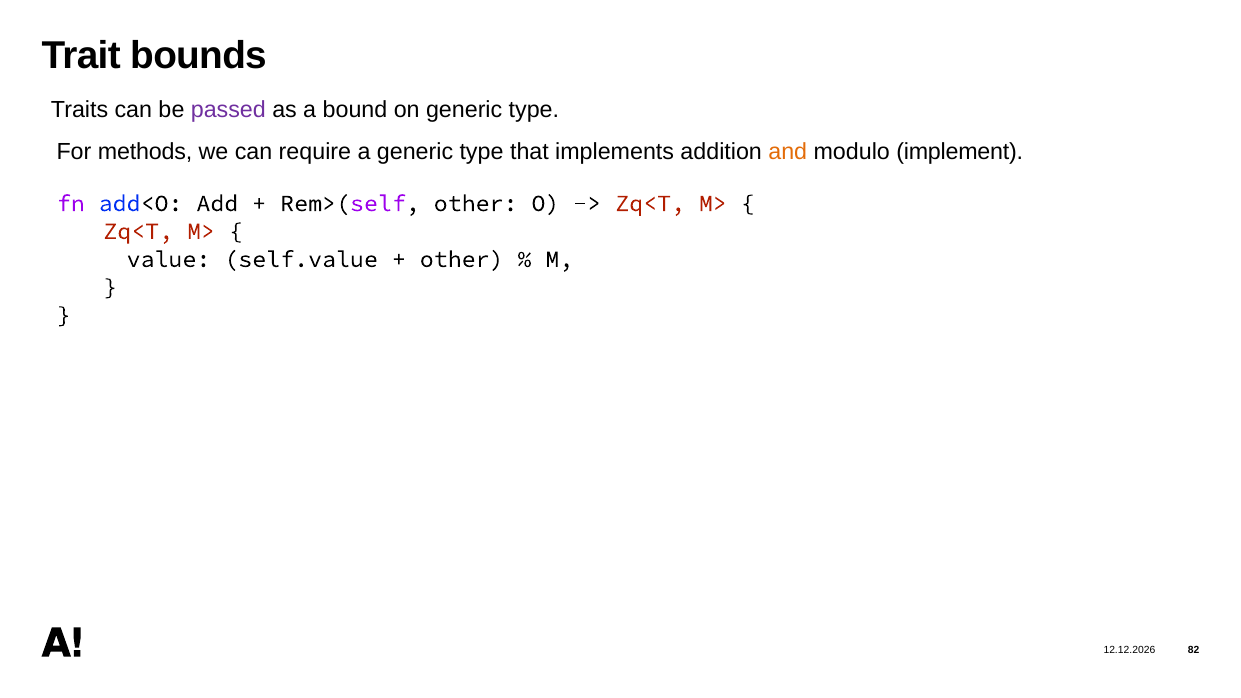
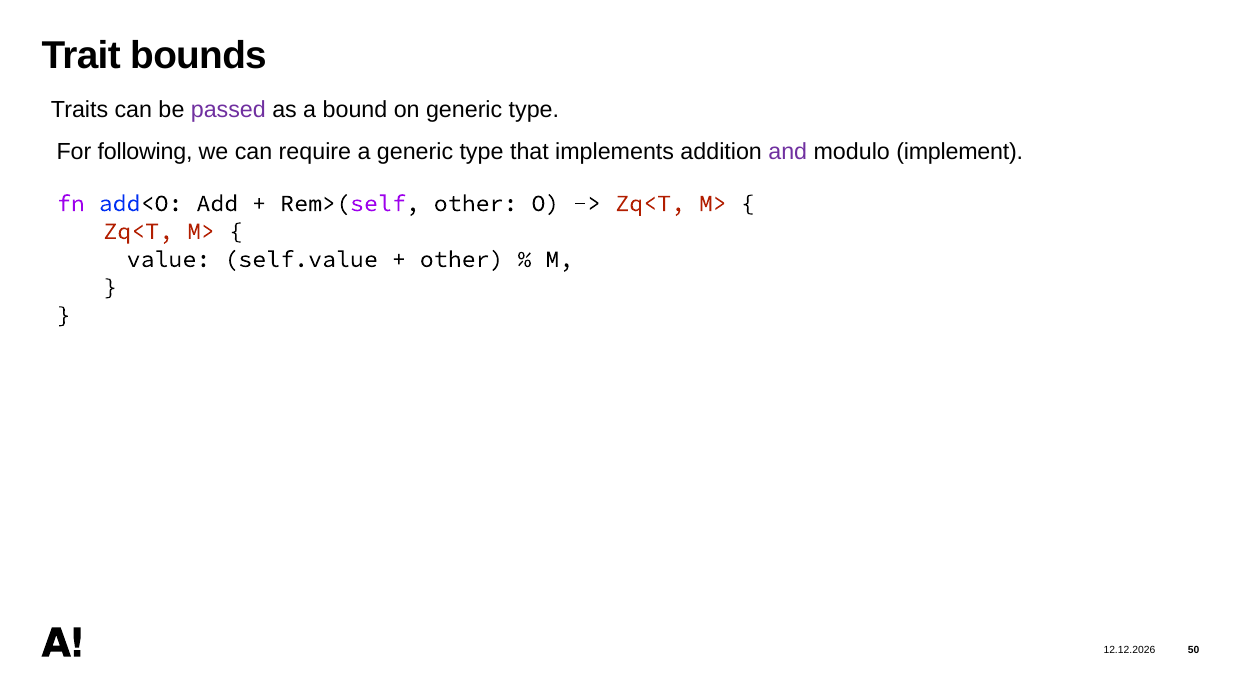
methods: methods -> following
and colour: orange -> purple
82: 82 -> 50
